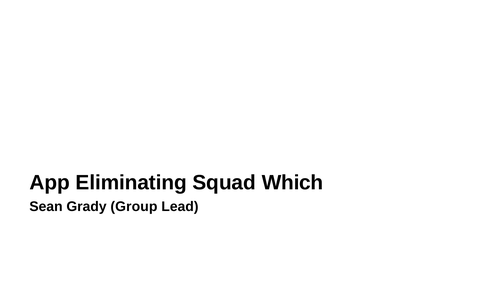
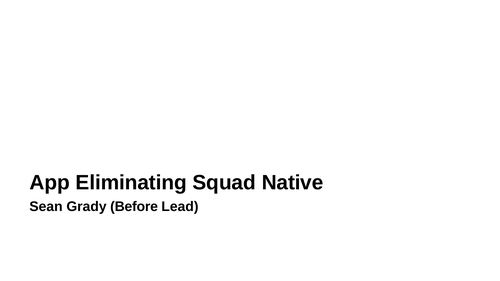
Which: Which -> Native
Group: Group -> Before
